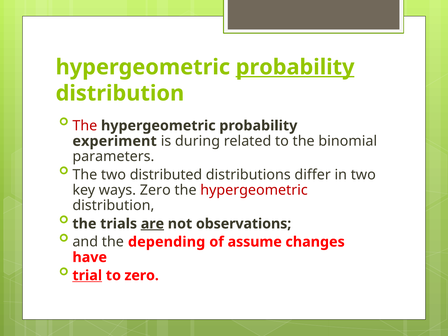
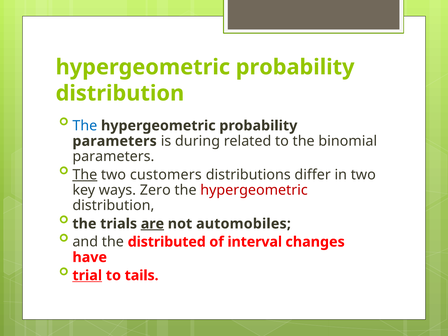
probability at (295, 67) underline: present -> none
The at (85, 126) colour: red -> blue
experiment at (115, 141): experiment -> parameters
The at (85, 175) underline: none -> present
distributed: distributed -> customers
observations: observations -> automobiles
depending: depending -> distributed
assume: assume -> interval
to zero: zero -> tails
